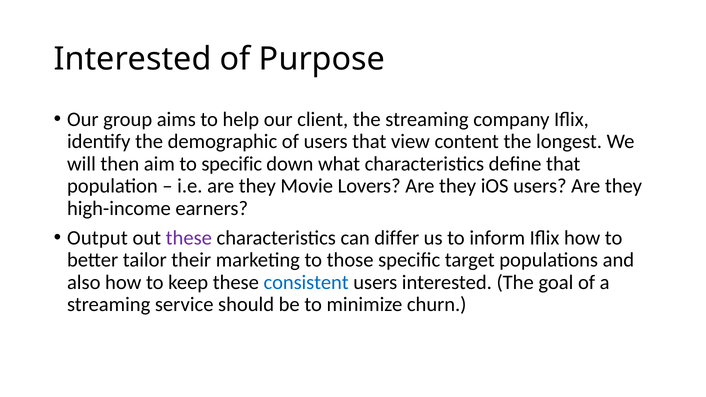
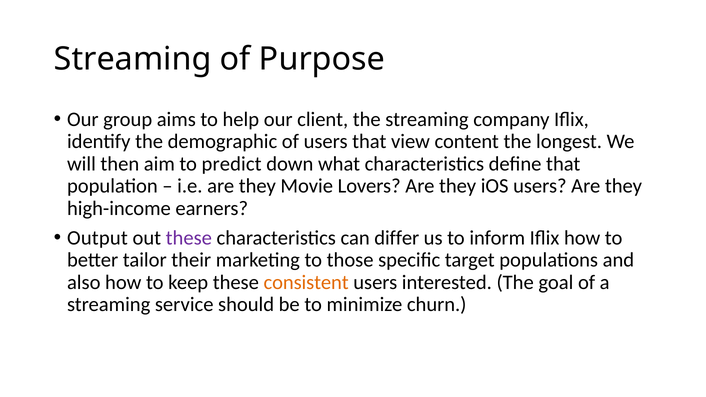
Interested at (133, 59): Interested -> Streaming
to specific: specific -> predict
consistent colour: blue -> orange
